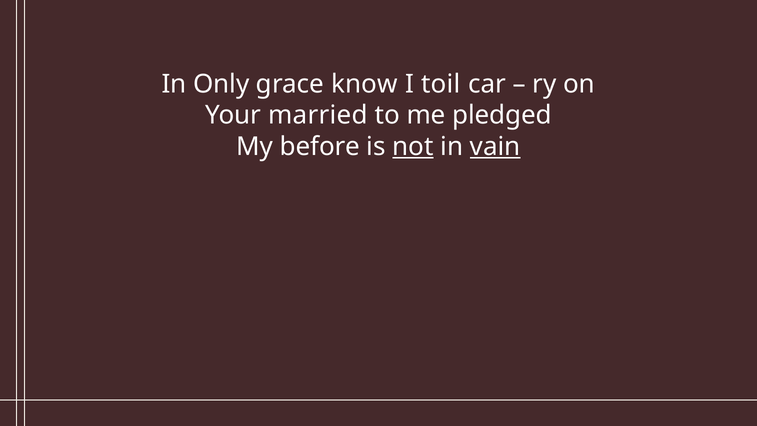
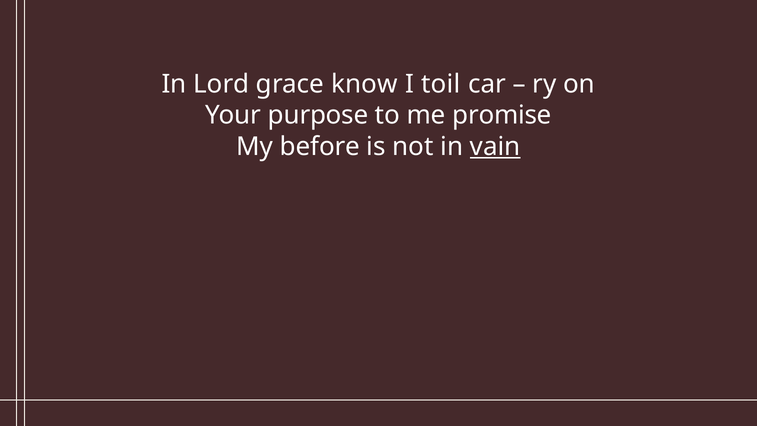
Only: Only -> Lord
married: married -> purpose
pledged: pledged -> promise
not underline: present -> none
